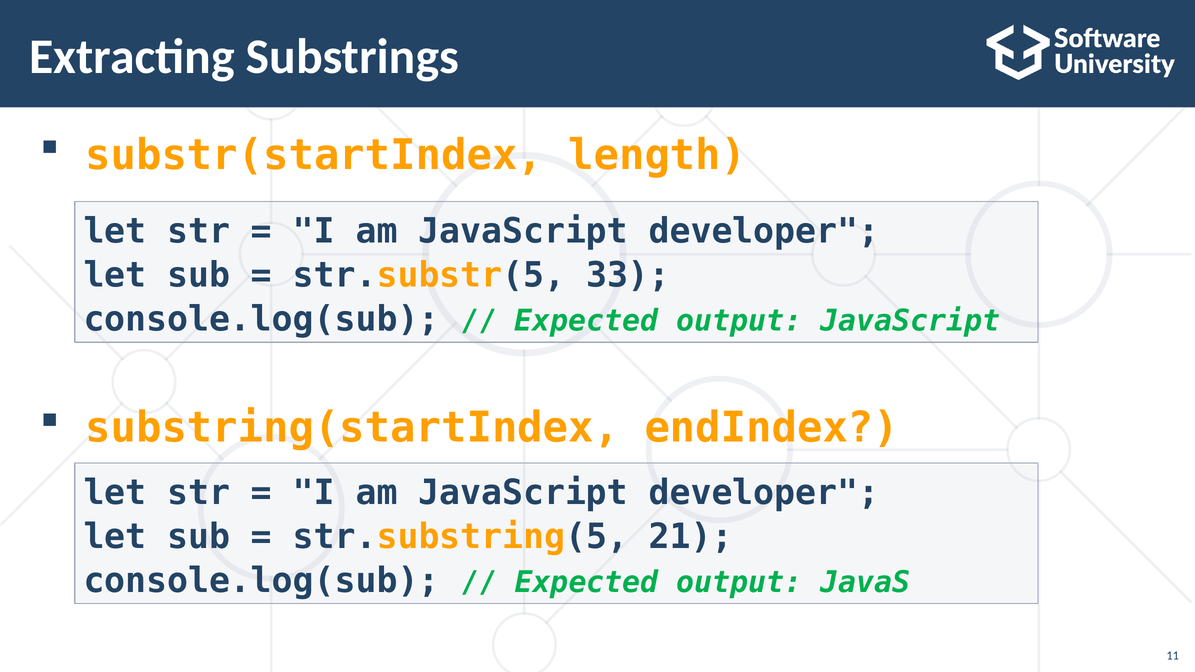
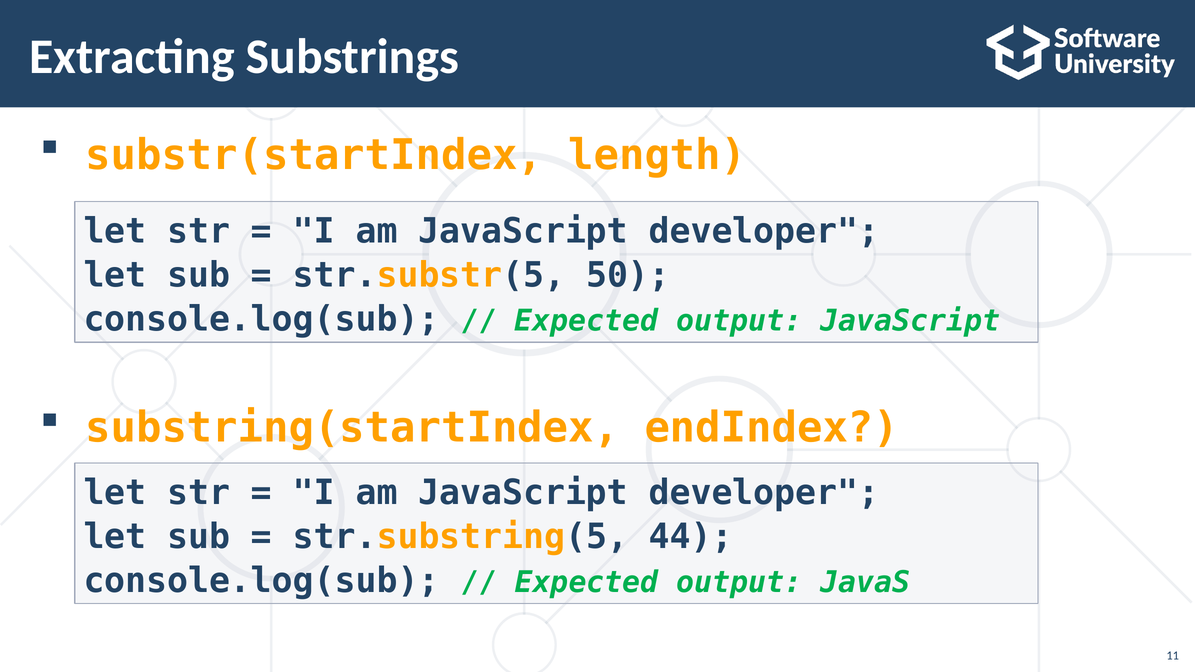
33: 33 -> 50
21: 21 -> 44
